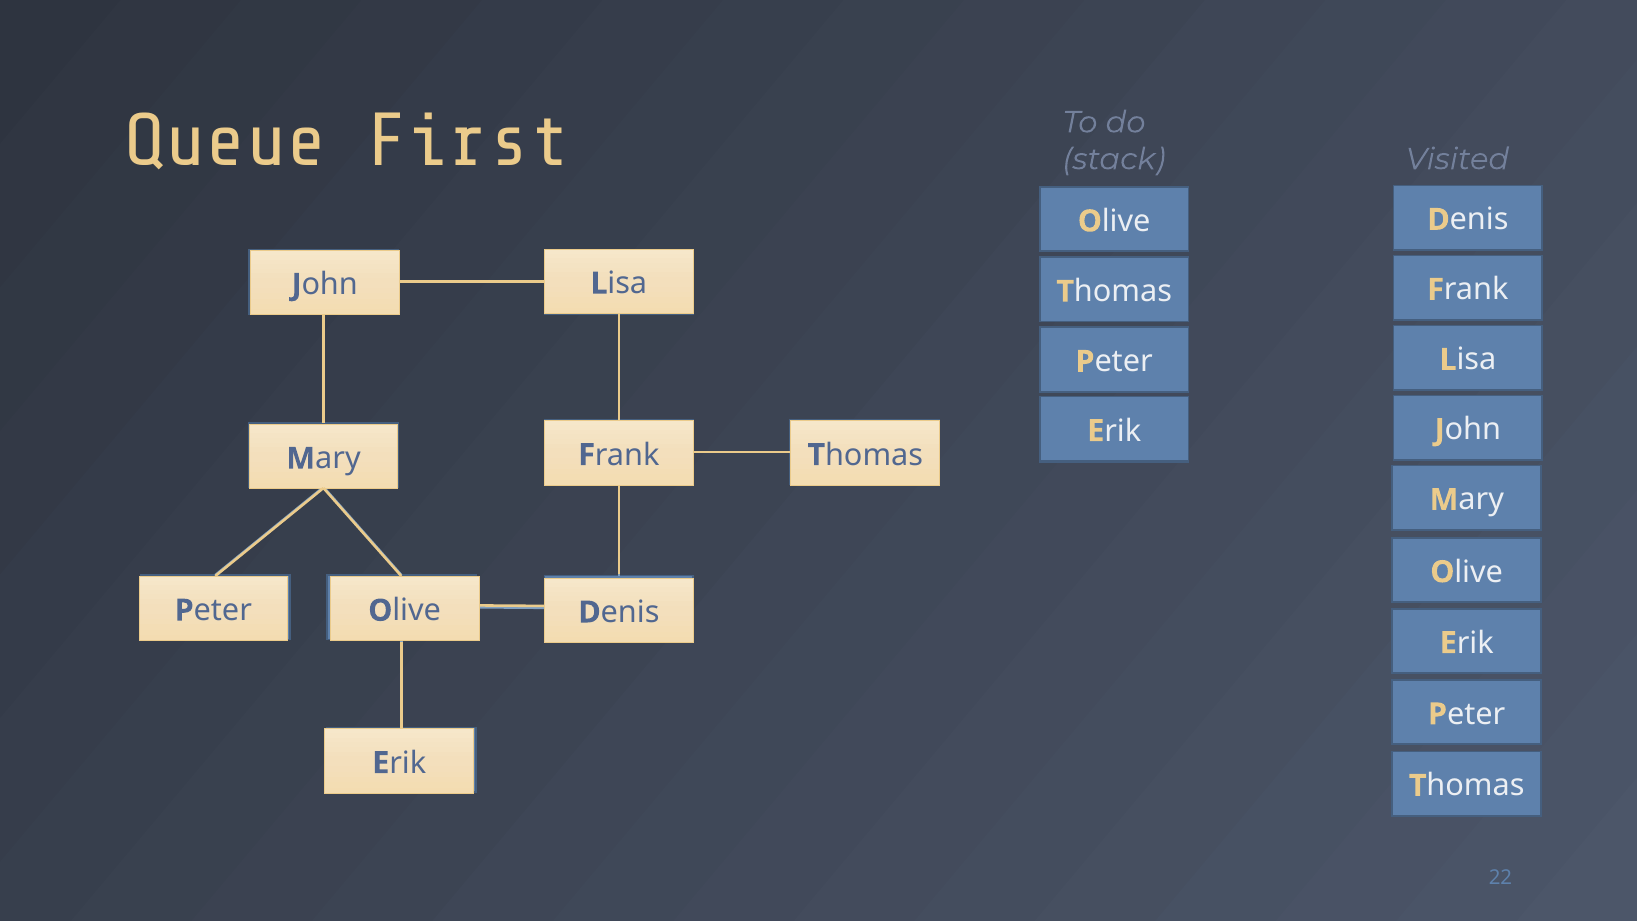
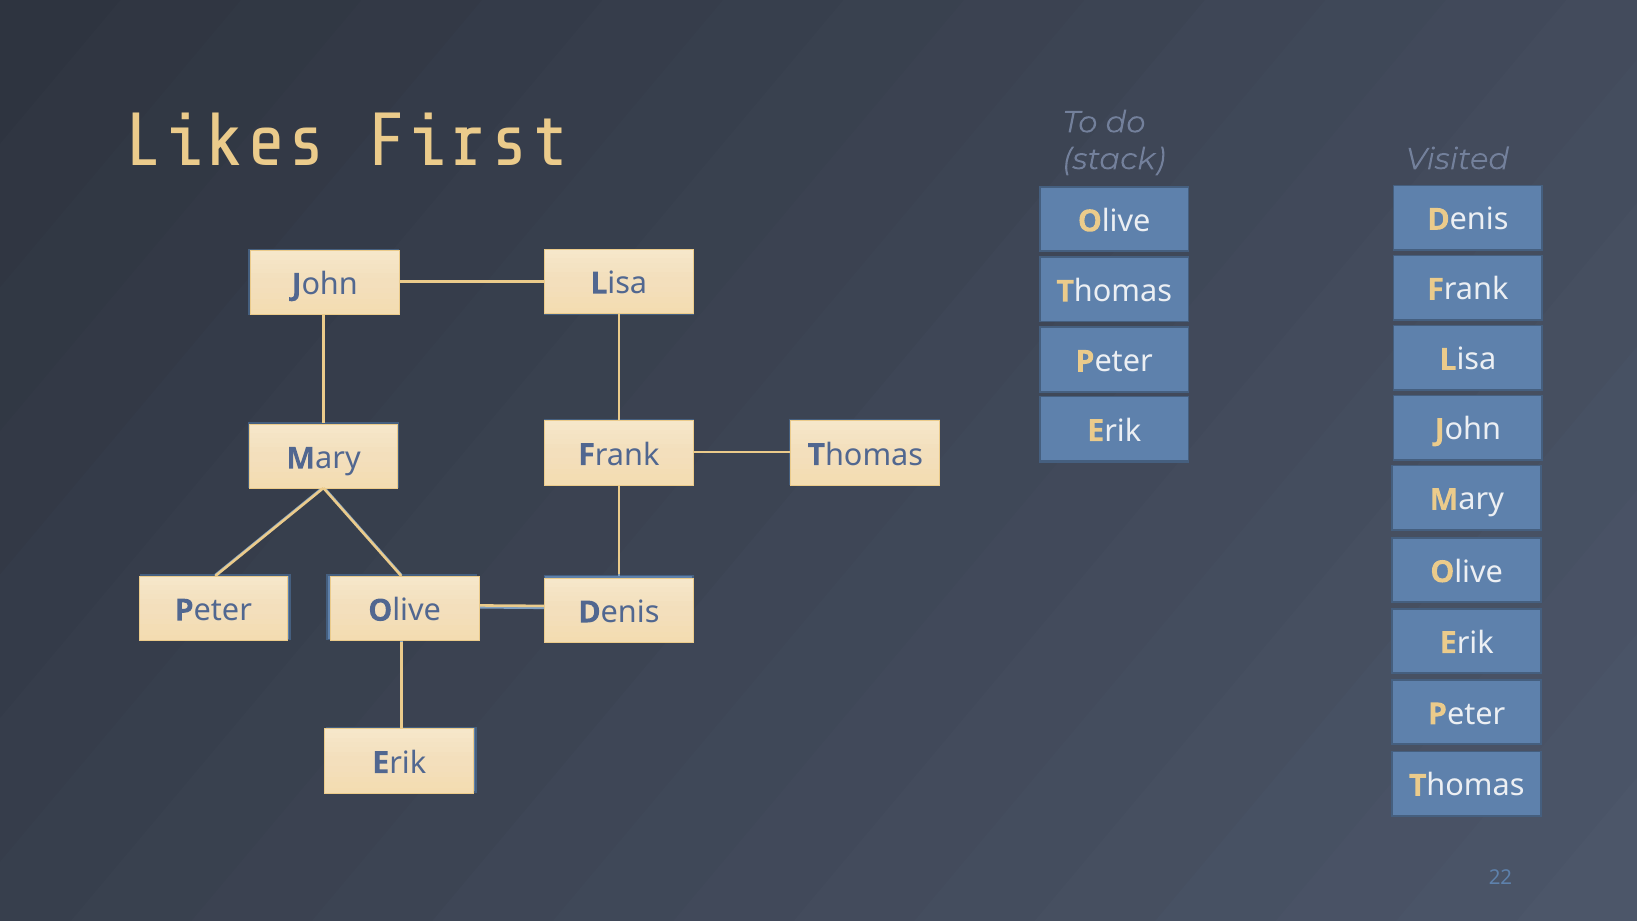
Queue: Queue -> Likes
